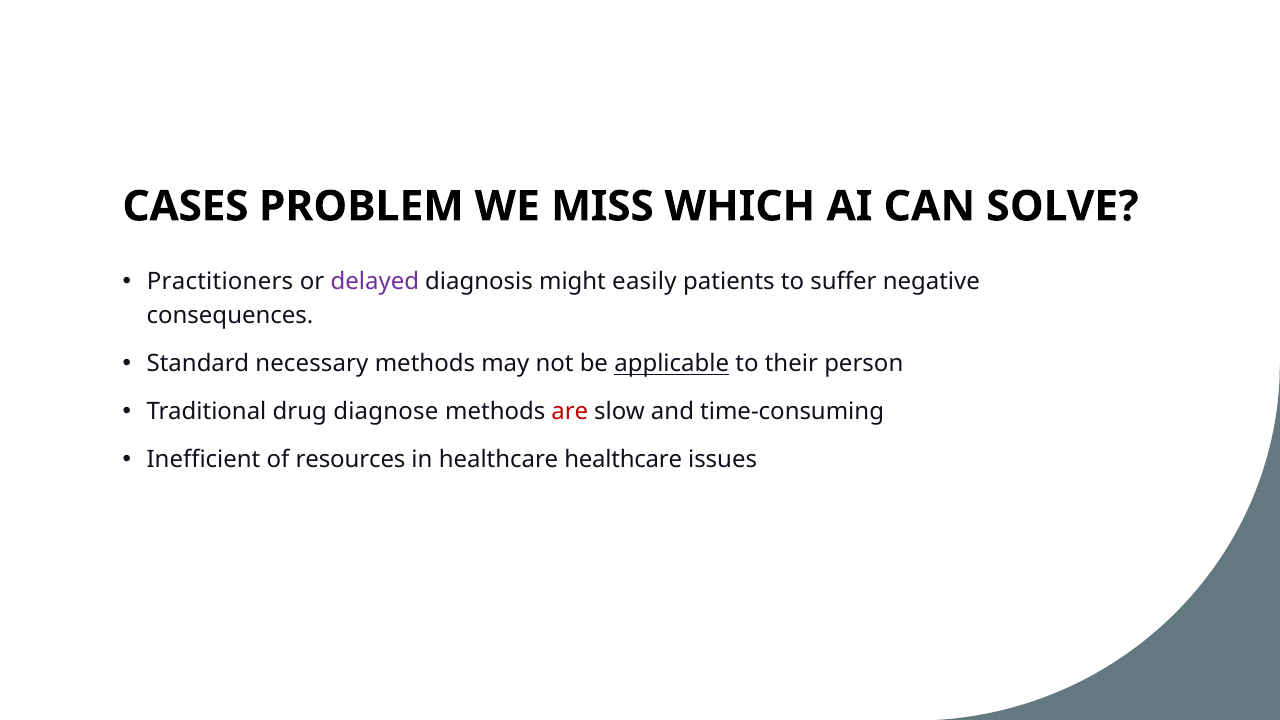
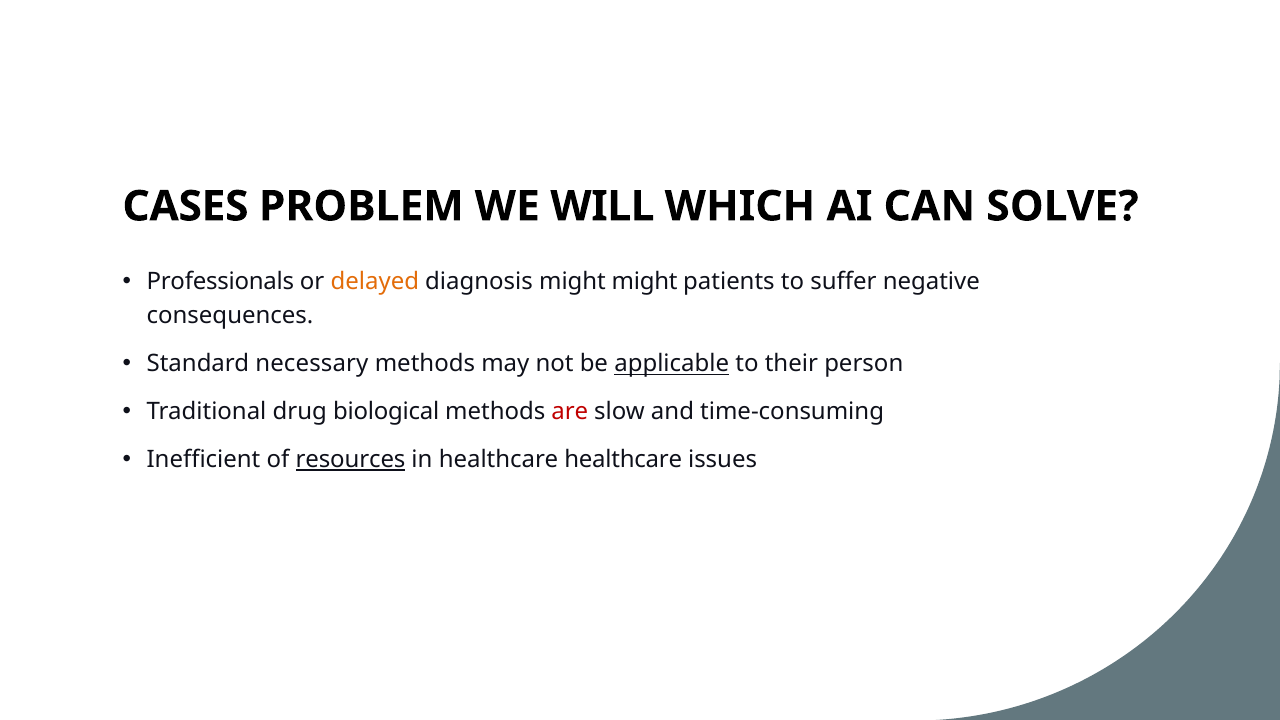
MISS: MISS -> WILL
Practitioners: Practitioners -> Professionals
delayed colour: purple -> orange
might easily: easily -> might
diagnose: diagnose -> biological
resources underline: none -> present
